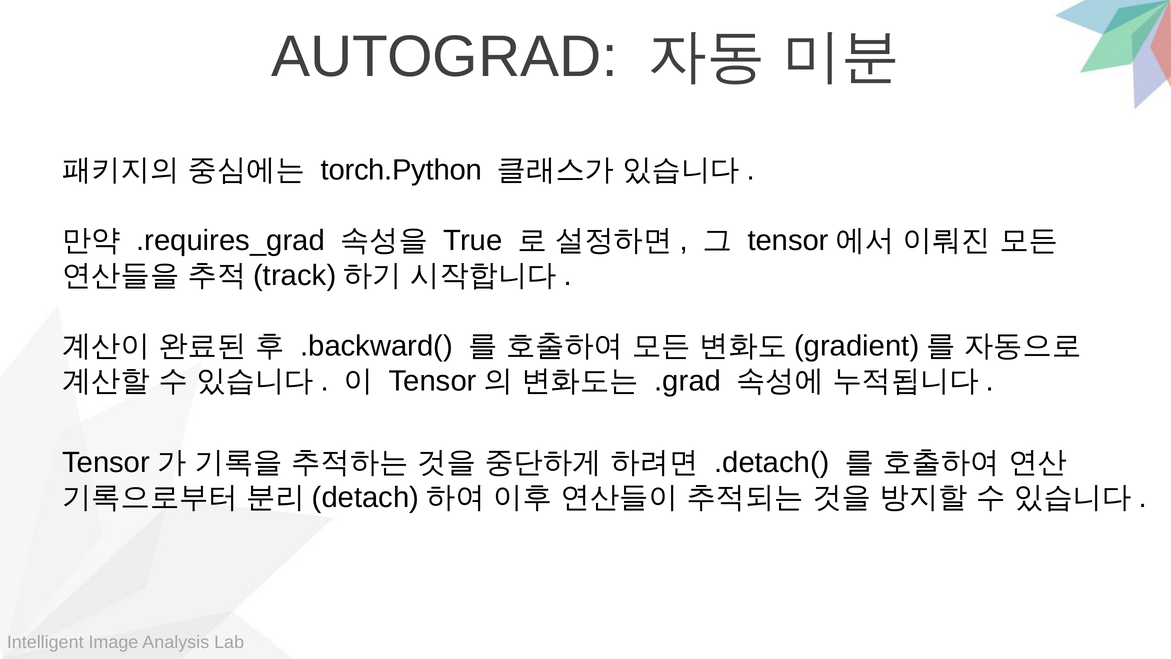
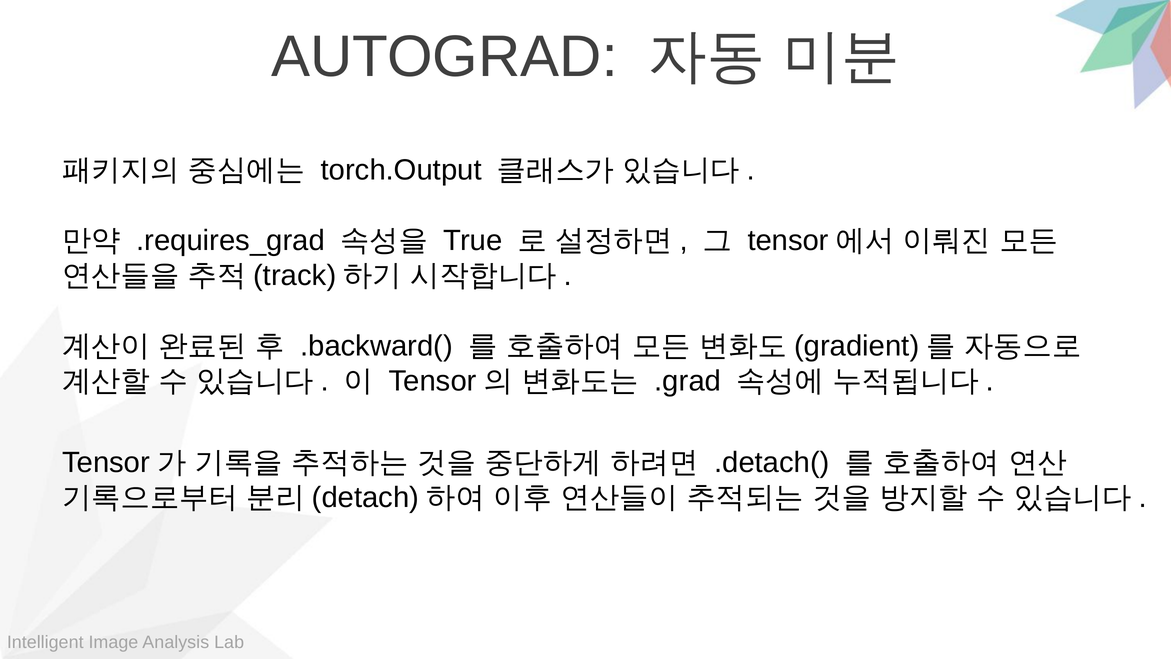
torch.Python: torch.Python -> torch.Output
